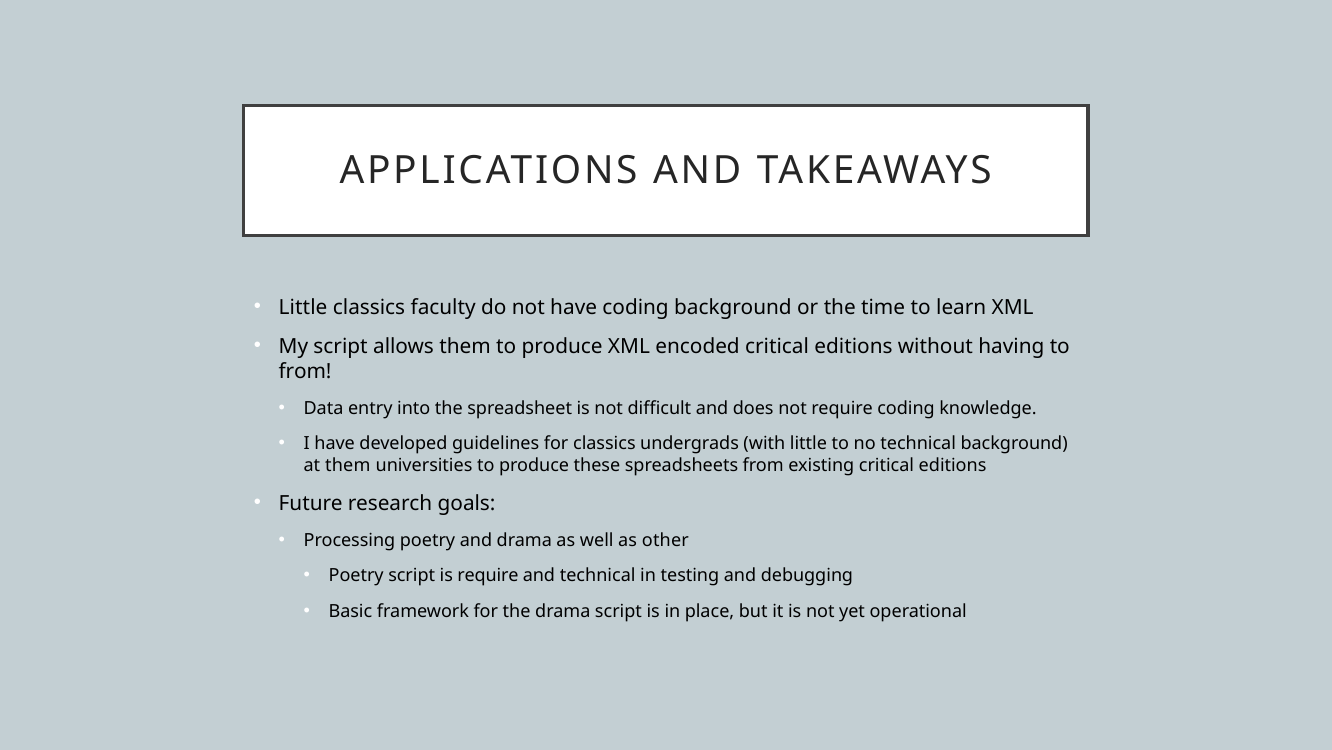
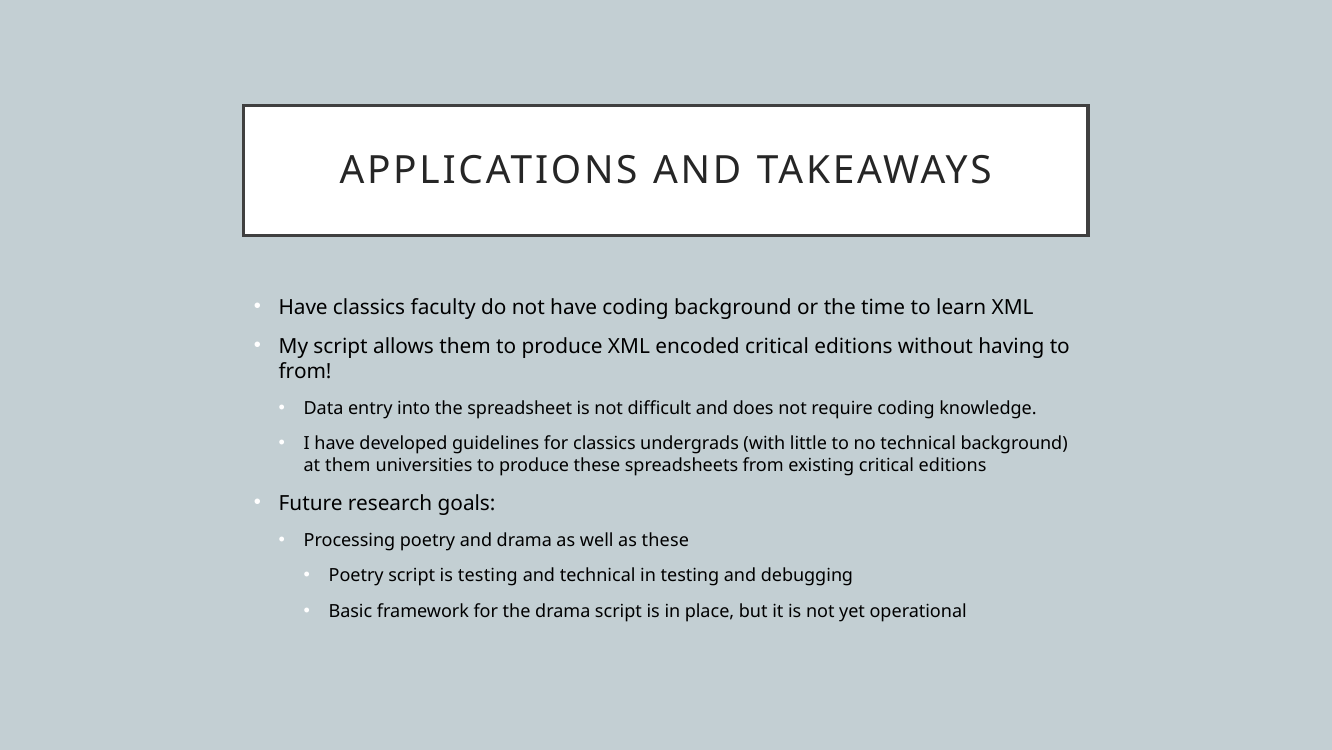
Little at (303, 307): Little -> Have
as other: other -> these
is require: require -> testing
